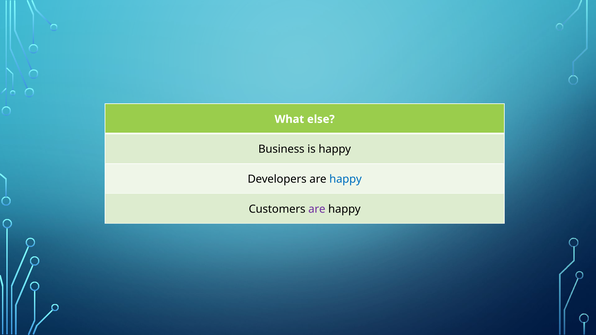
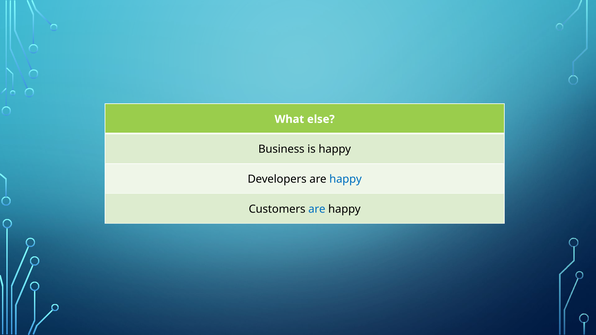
are at (317, 209) colour: purple -> blue
